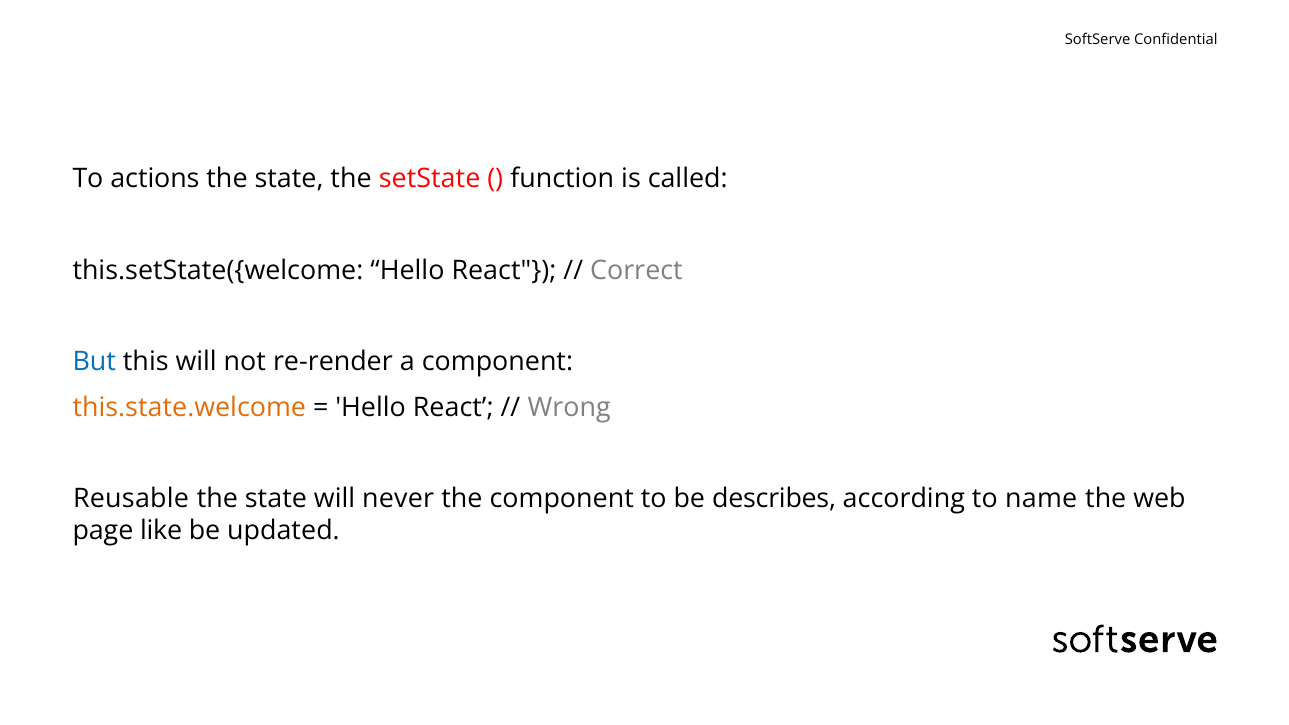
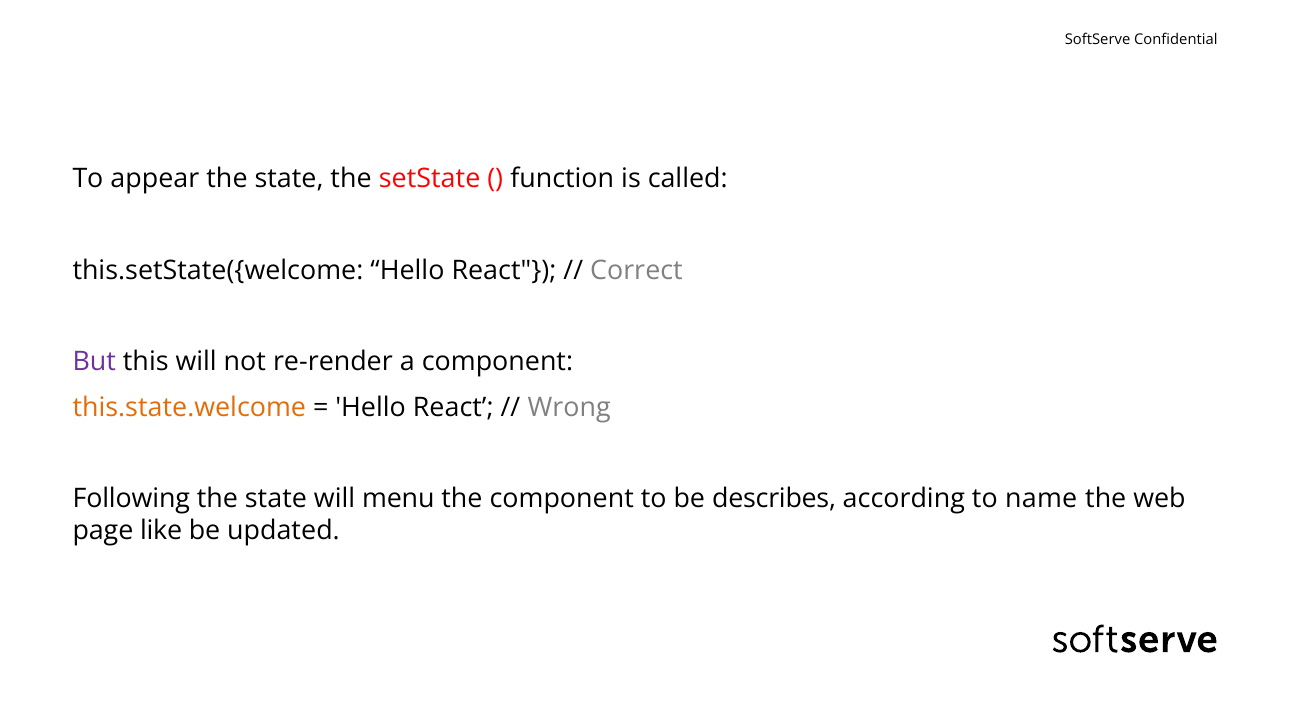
actions: actions -> appear
But colour: blue -> purple
Reusable: Reusable -> Following
never: never -> menu
